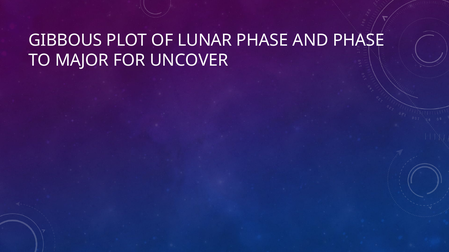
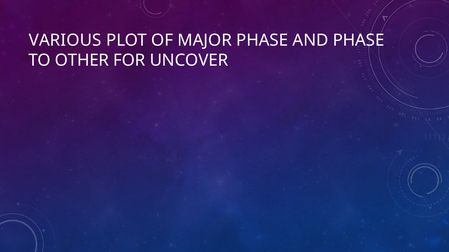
GIBBOUS: GIBBOUS -> VARIOUS
LUNAR: LUNAR -> MAJOR
MAJOR: MAJOR -> OTHER
